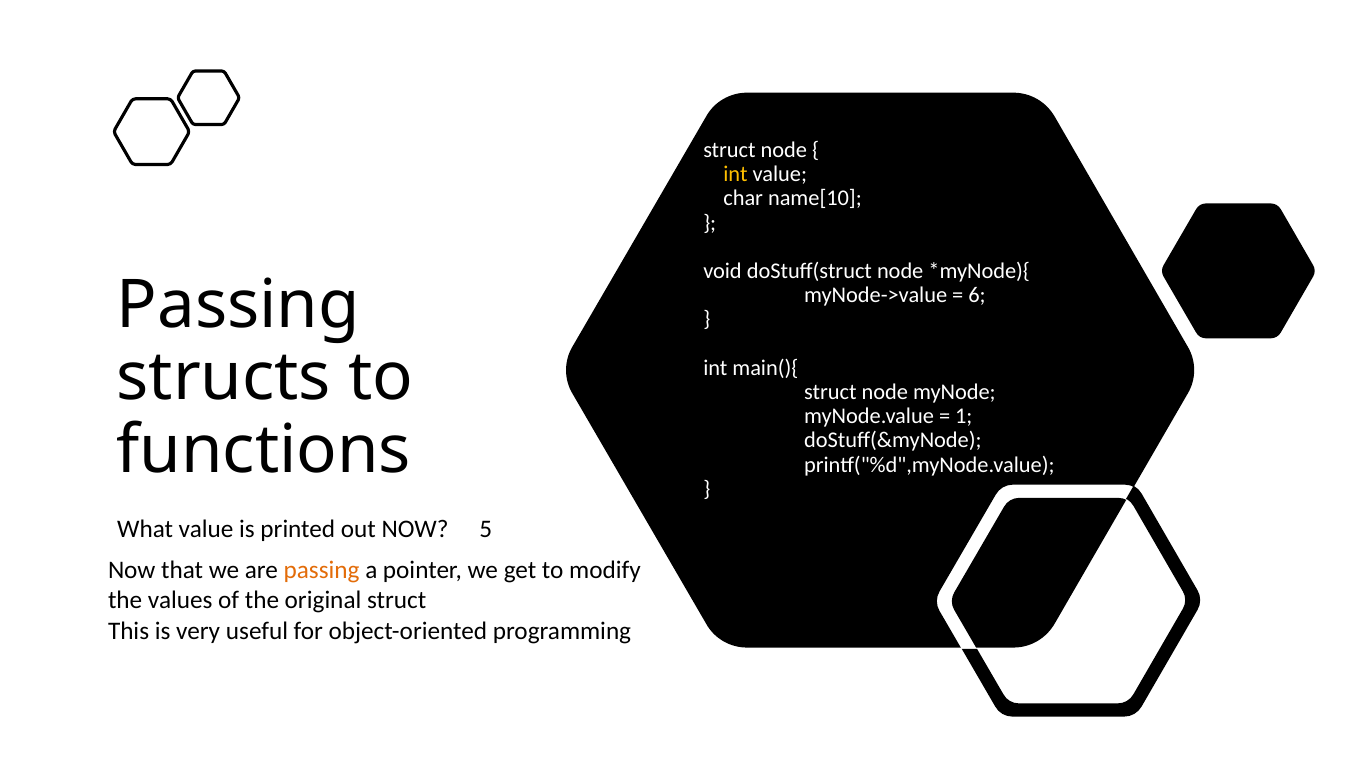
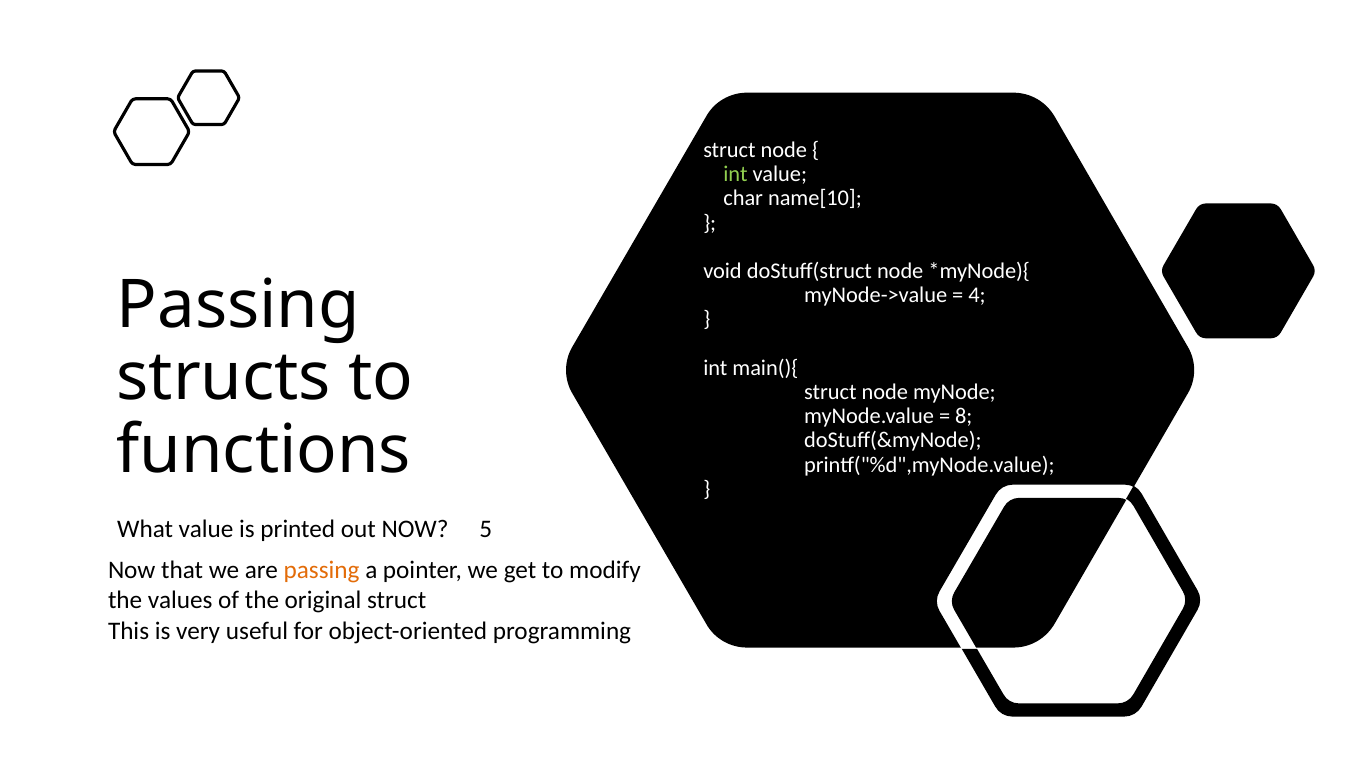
int at (736, 174) colour: yellow -> light green
6: 6 -> 4
1: 1 -> 8
